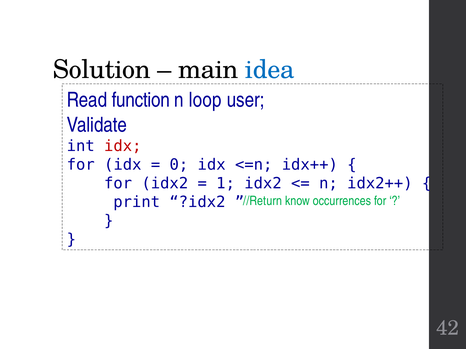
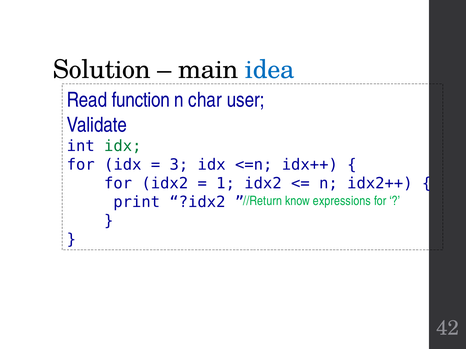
loop: loop -> char
idx at (123, 146) colour: red -> green
0: 0 -> 3
occurrences: occurrences -> expressions
